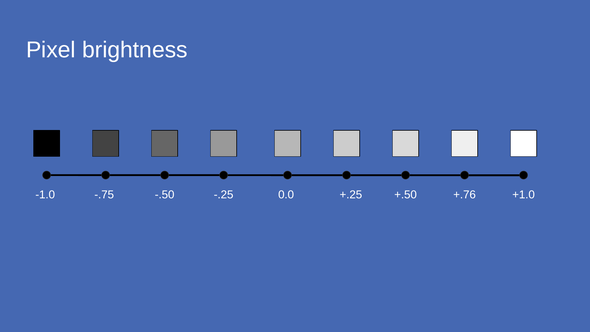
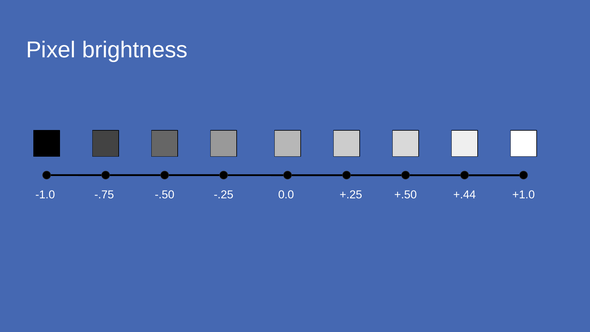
+.76: +.76 -> +.44
